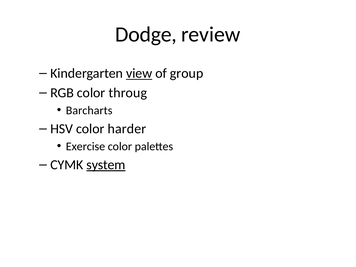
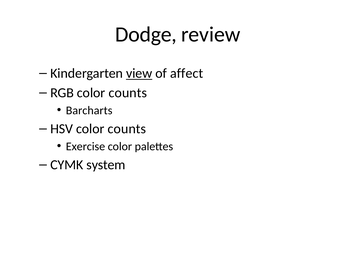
group: group -> affect
RGB color throug: throug -> counts
HSV color harder: harder -> counts
system underline: present -> none
